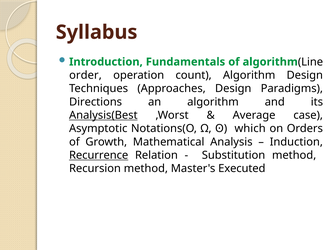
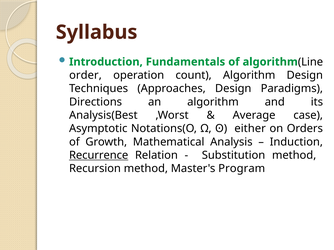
Analysis(Best underline: present -> none
which: which -> either
Executed: Executed -> Program
